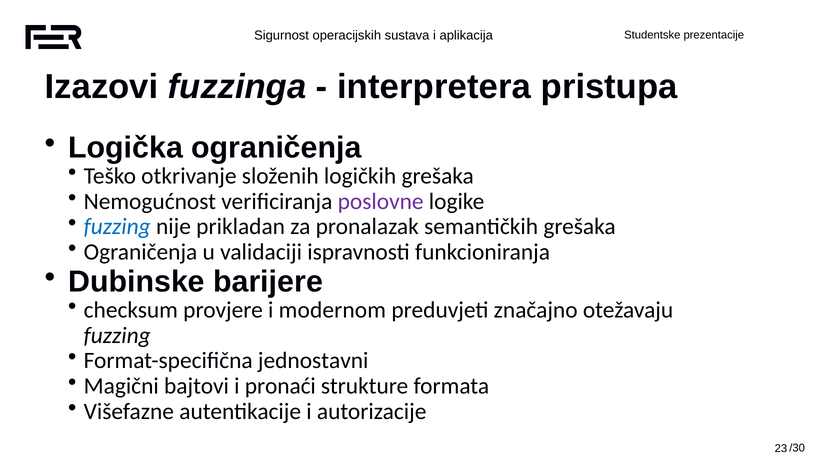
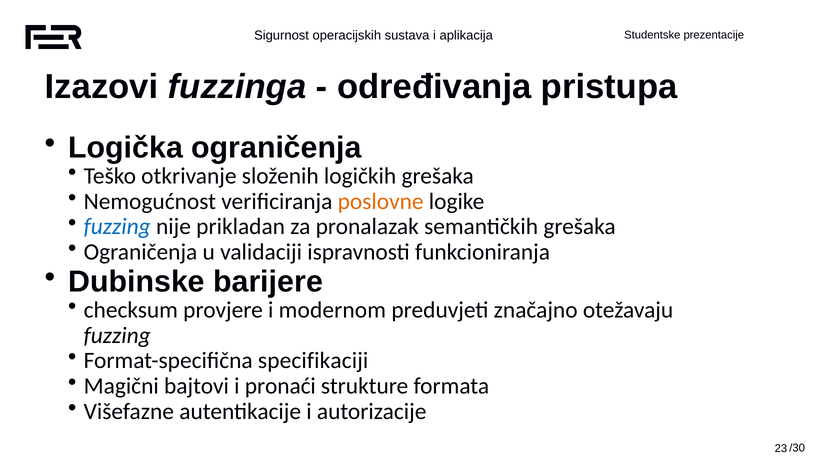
interpretera: interpretera -> određivanja
poslovne colour: purple -> orange
jednostavni: jednostavni -> specifikaciji
